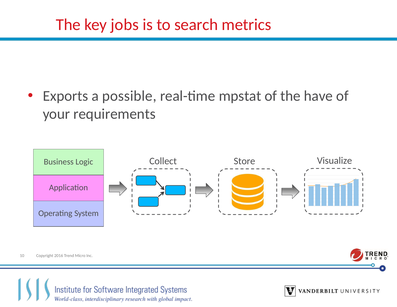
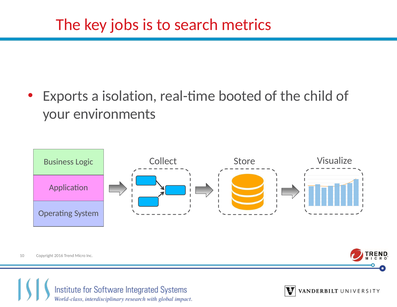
possible: possible -> isolation
mpstat: mpstat -> booted
have: have -> child
requirements: requirements -> environments
